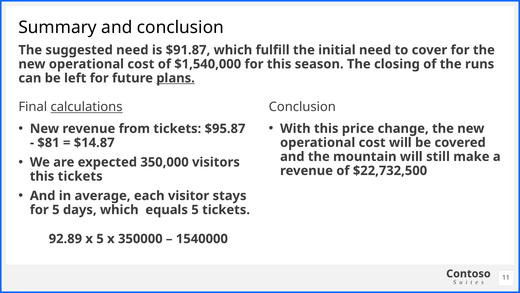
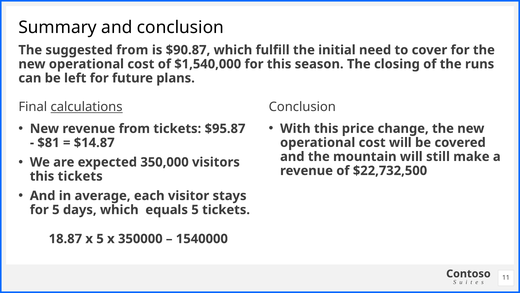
suggested need: need -> from
$91.87: $91.87 -> $90.87
plans underline: present -> none
92.89: 92.89 -> 18.87
